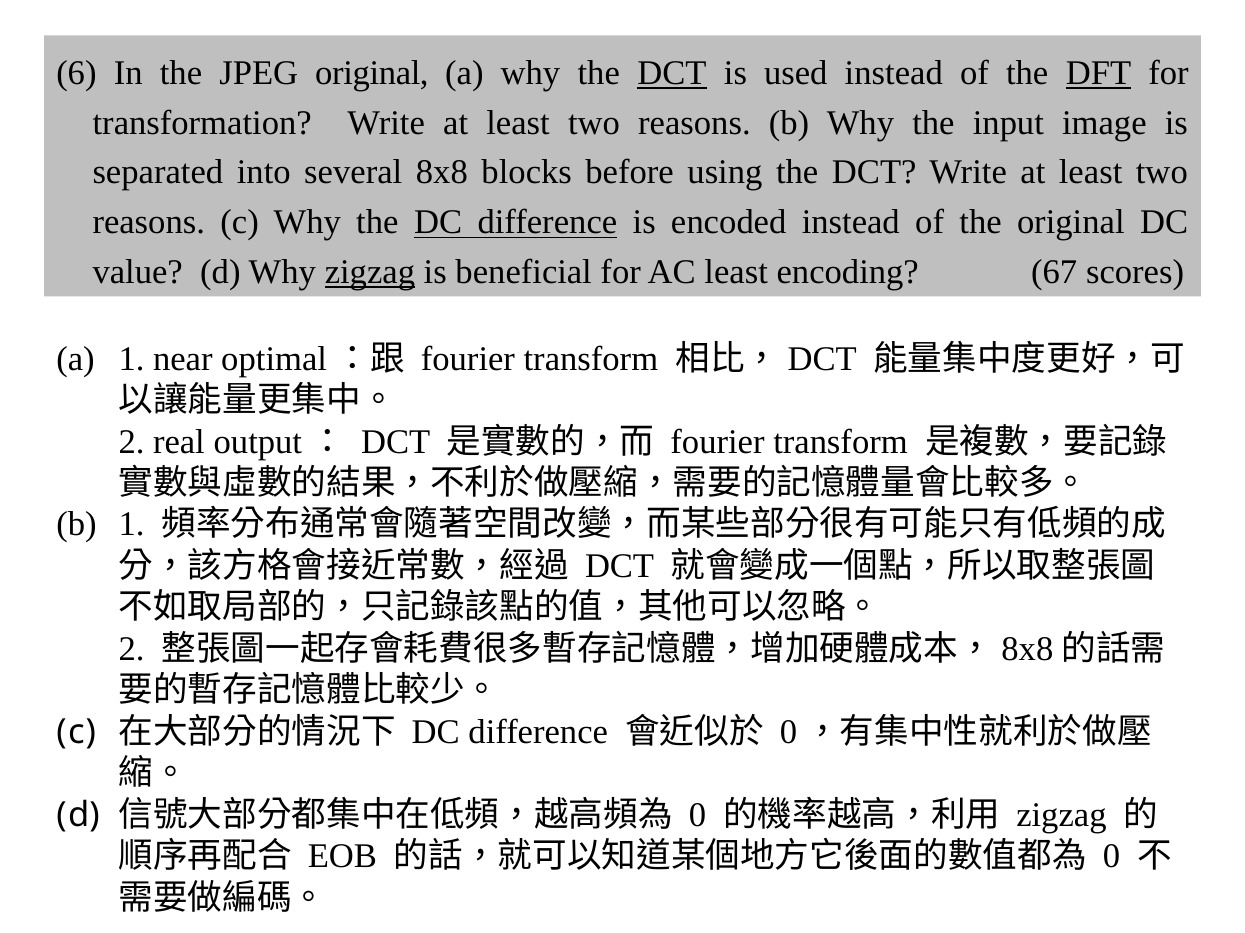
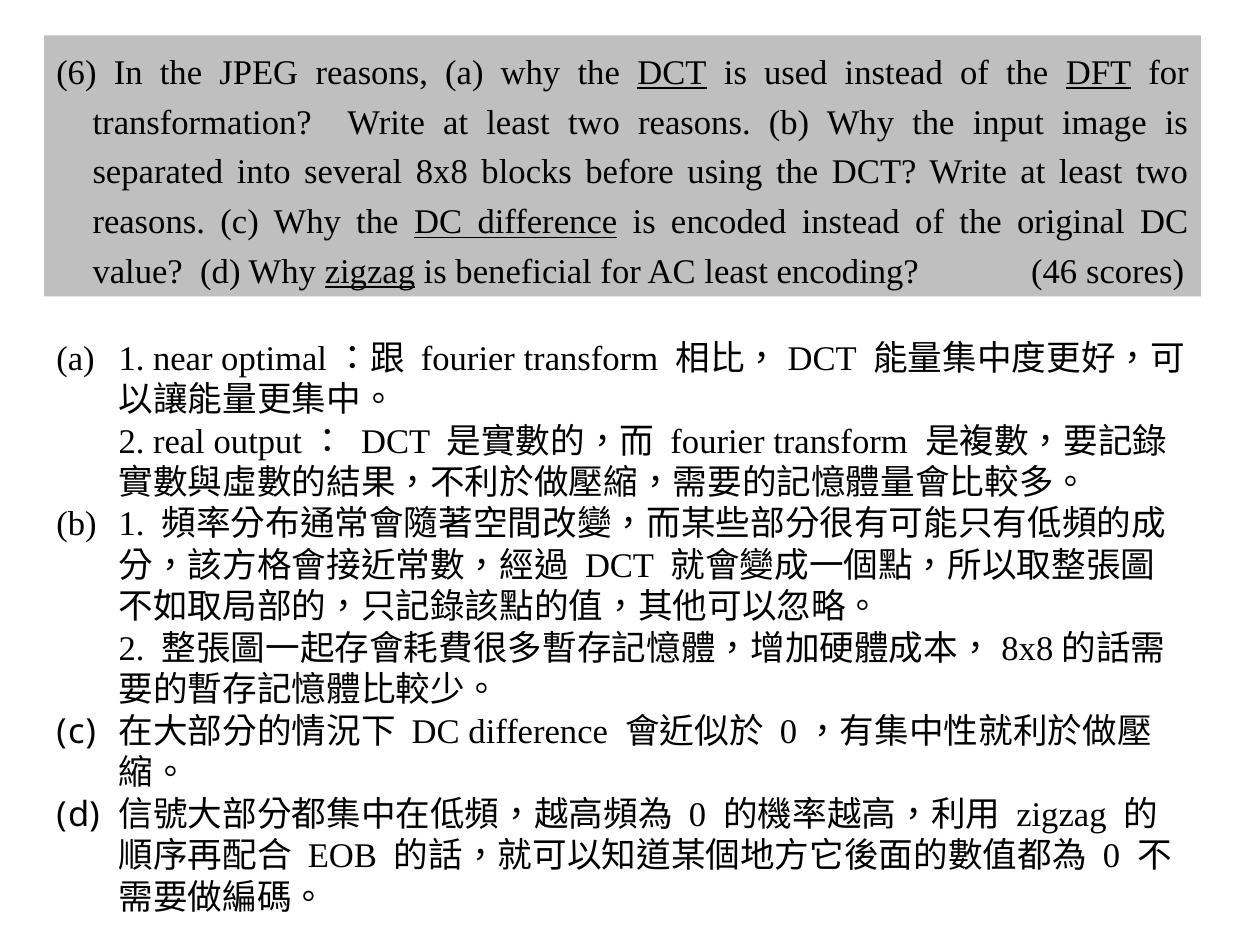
JPEG original: original -> reasons
67: 67 -> 46
